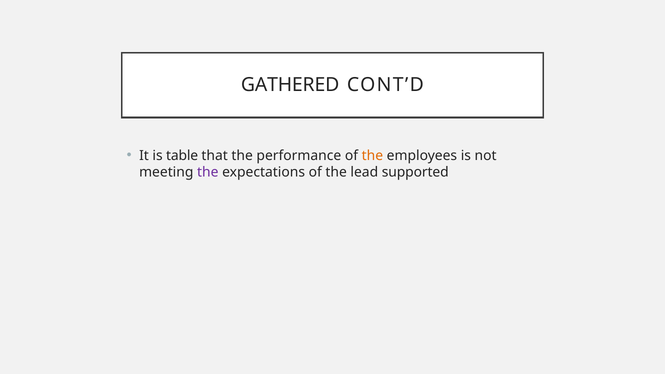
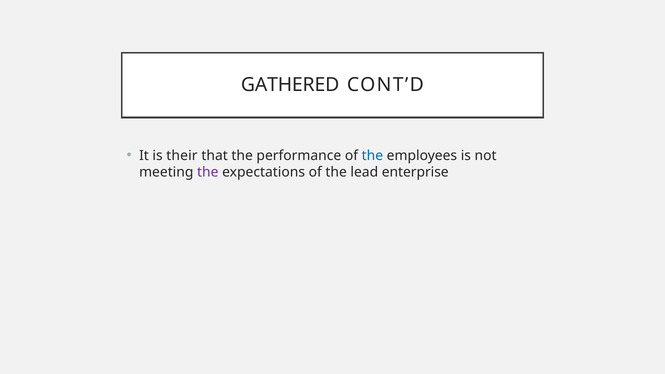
table: table -> their
the at (372, 156) colour: orange -> blue
supported: supported -> enterprise
